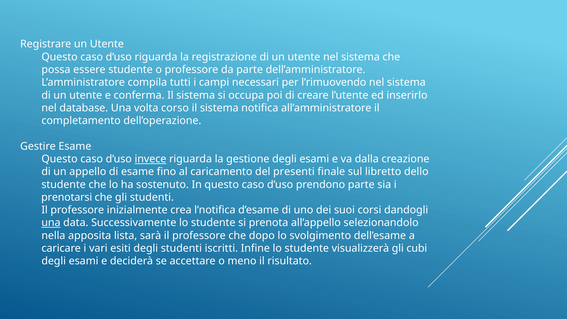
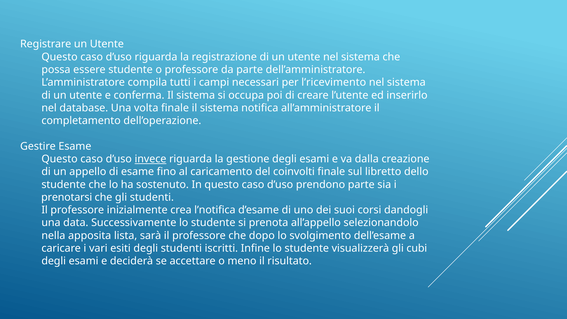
l’rimuovendo: l’rimuovendo -> l’ricevimento
volta corso: corso -> finale
presenti: presenti -> coinvolti
una at (51, 223) underline: present -> none
